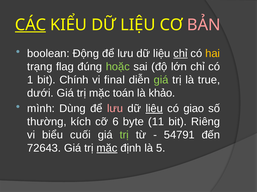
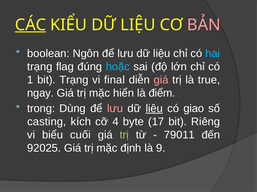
Động: Động -> Ngôn
chỉ at (180, 54) underline: present -> none
hai colour: yellow -> light blue
hoặc colour: light green -> light blue
bit Chính: Chính -> Trạng
giá at (161, 80) colour: light green -> pink
dưới: dưới -> ngay
toán: toán -> hiển
khảo: khảo -> điểm
mình: mình -> trong
thường: thường -> casting
6: 6 -> 4
11: 11 -> 17
54791: 54791 -> 79011
72643: 72643 -> 92025
mặc at (107, 149) underline: present -> none
5: 5 -> 9
